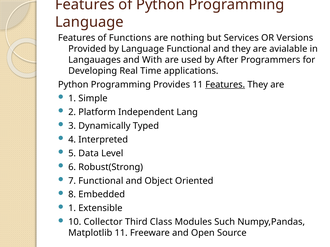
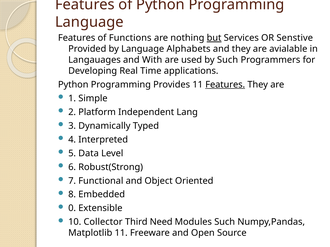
but underline: none -> present
Versions: Versions -> Senstive
Language Functional: Functional -> Alphabets
by After: After -> Such
1 at (72, 209): 1 -> 0
Class: Class -> Need
